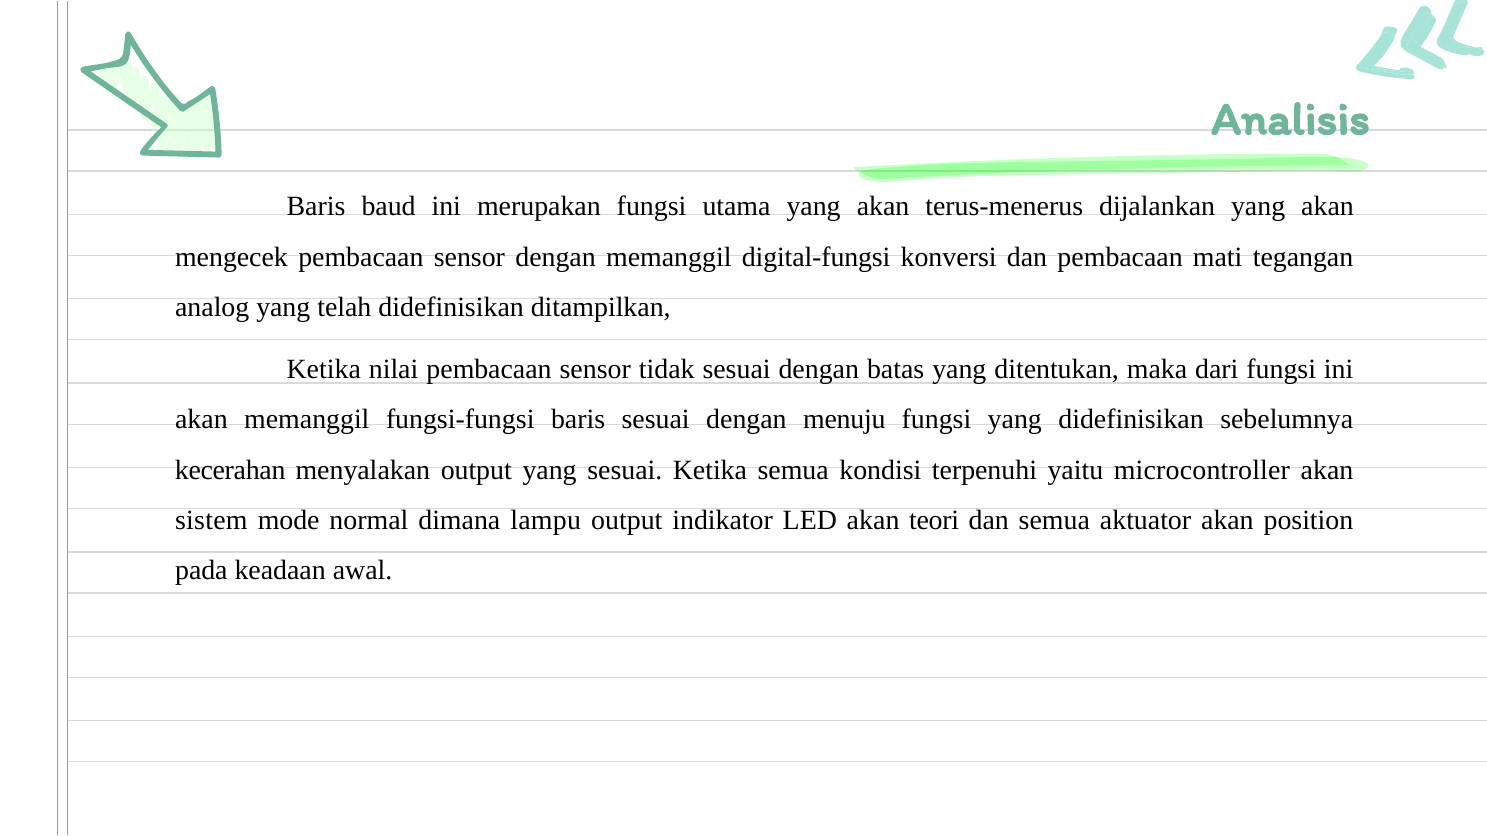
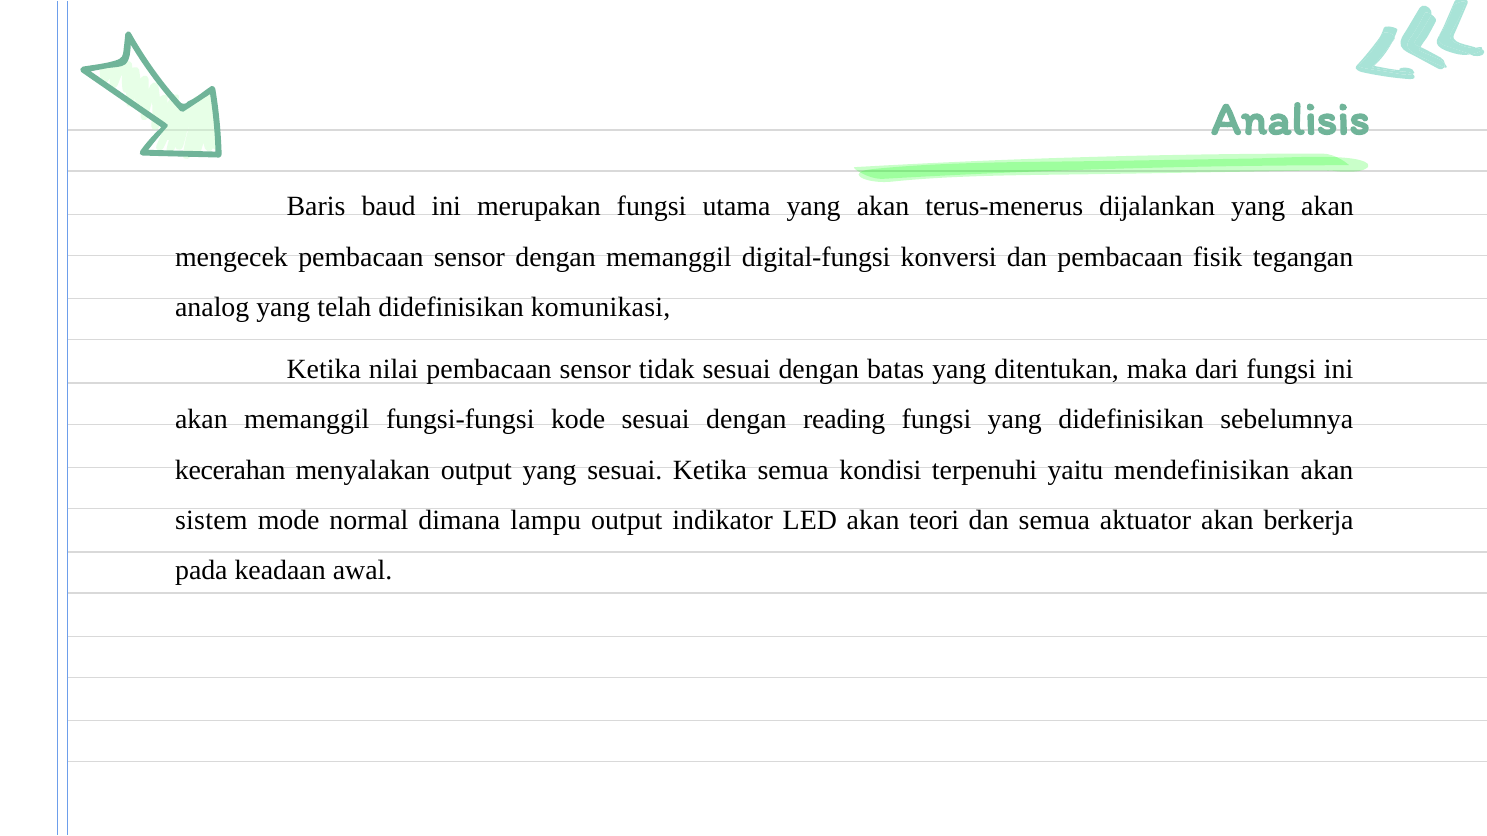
mati: mati -> fisik
ditampilkan: ditampilkan -> komunikasi
fungsi-fungsi baris: baris -> kode
menuju: menuju -> reading
microcontroller: microcontroller -> mendefinisikan
position: position -> berkerja
